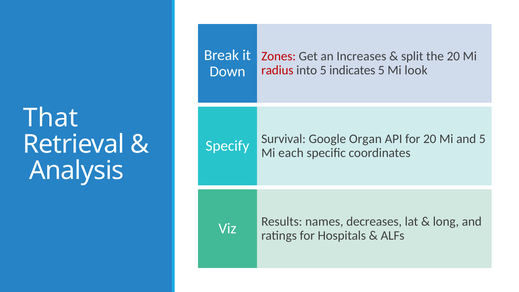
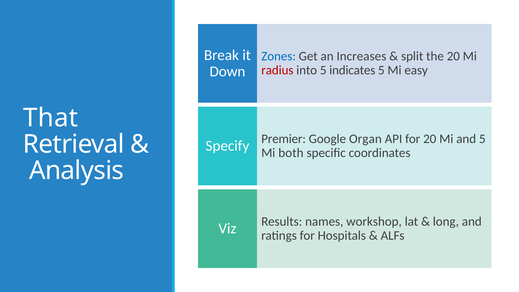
Zones colour: red -> blue
look: look -> easy
Survival: Survival -> Premier
each: each -> both
decreases: decreases -> workshop
